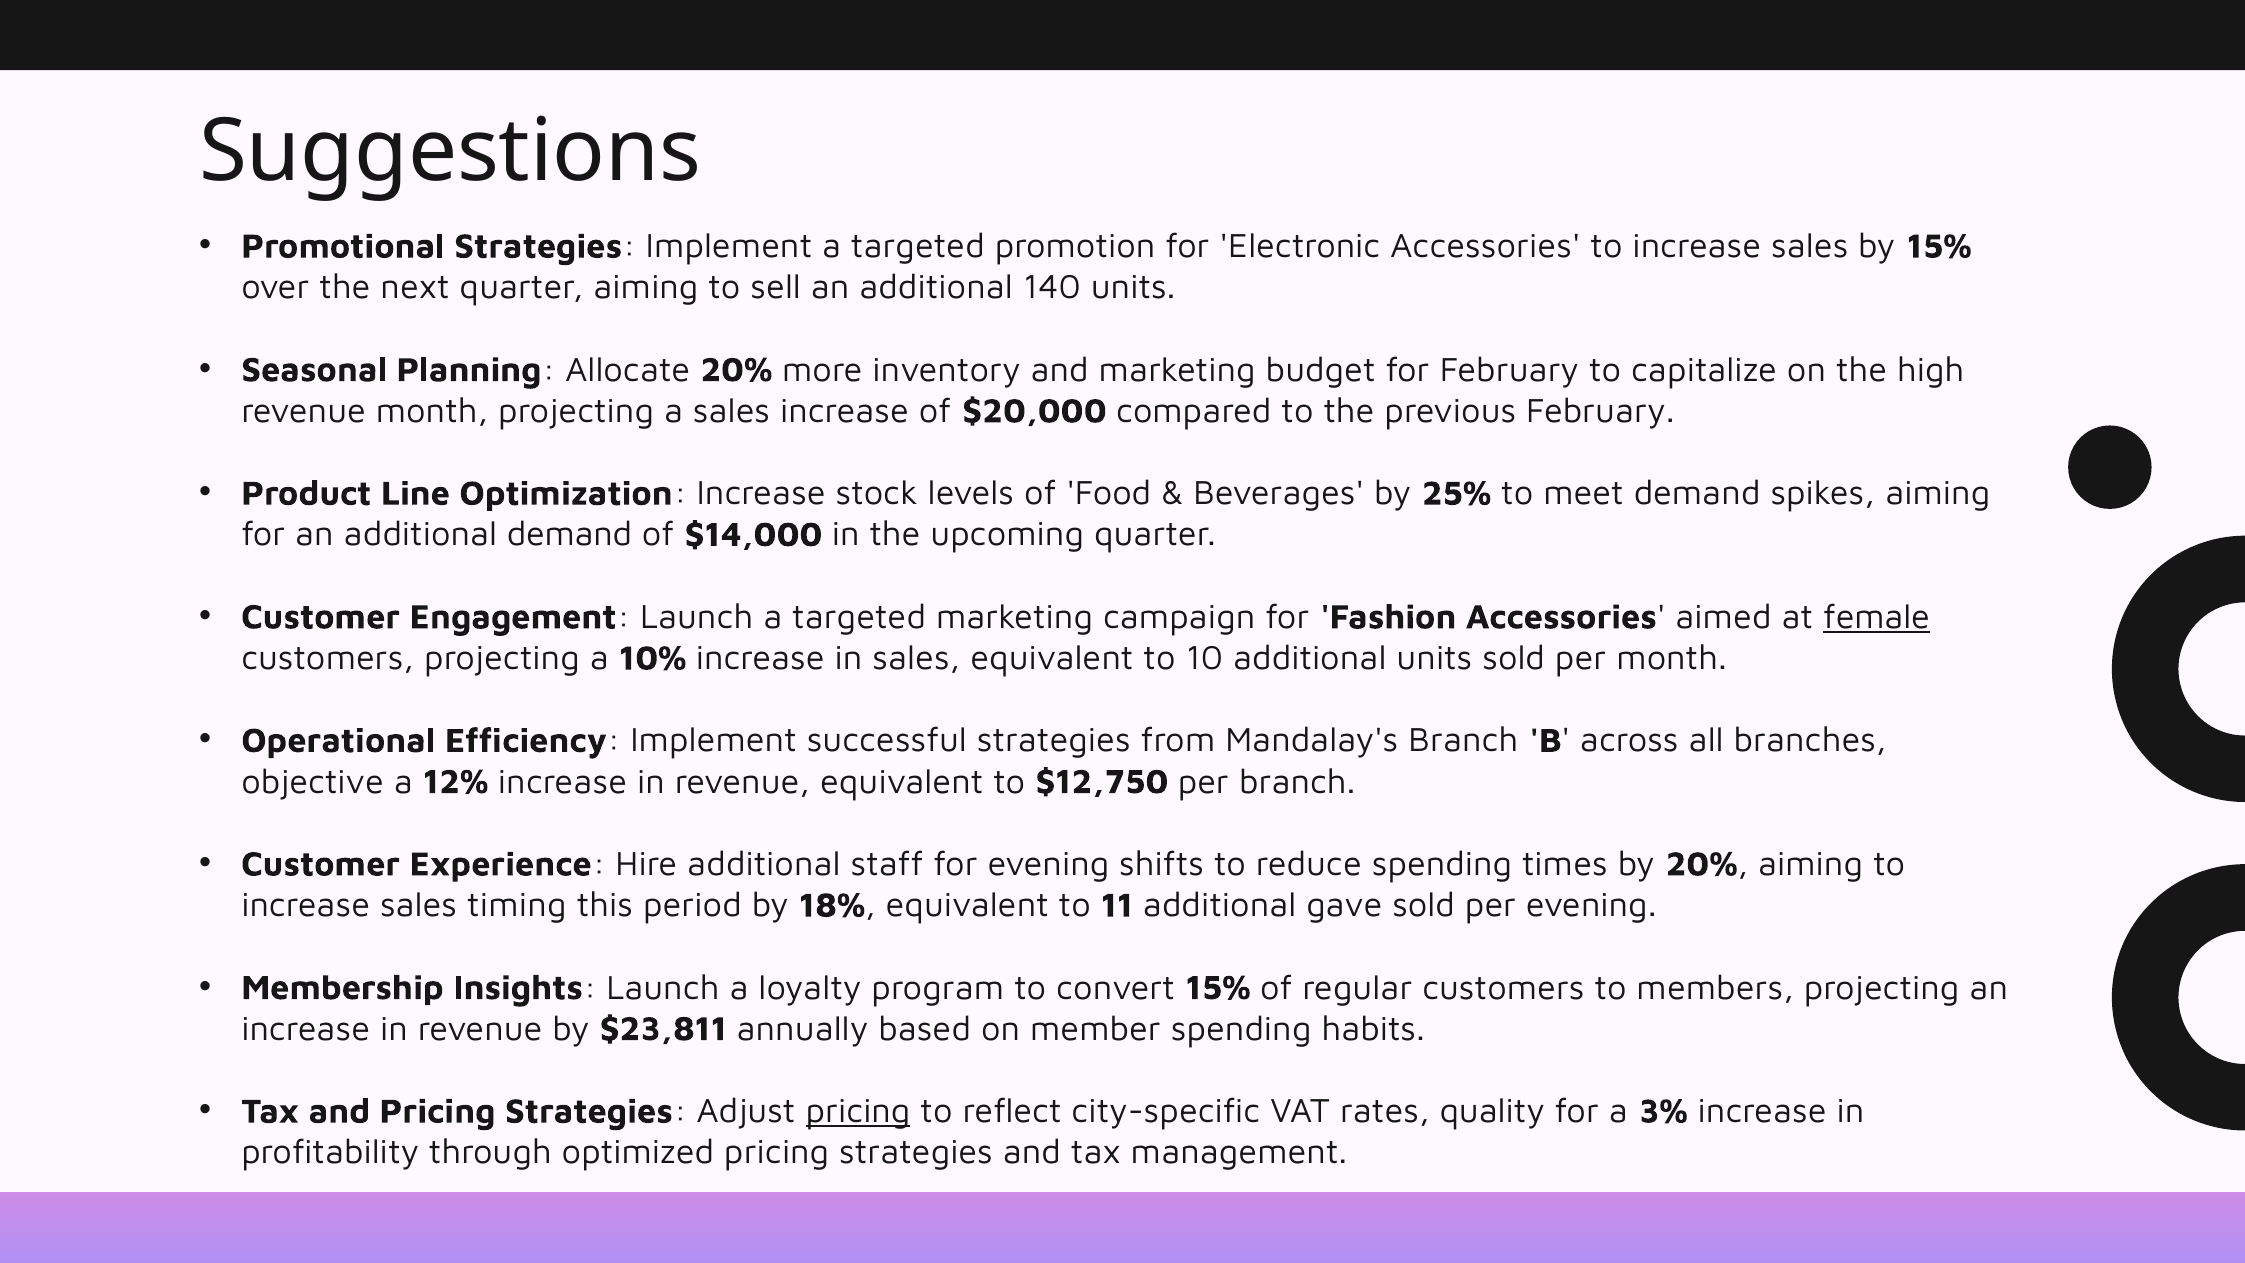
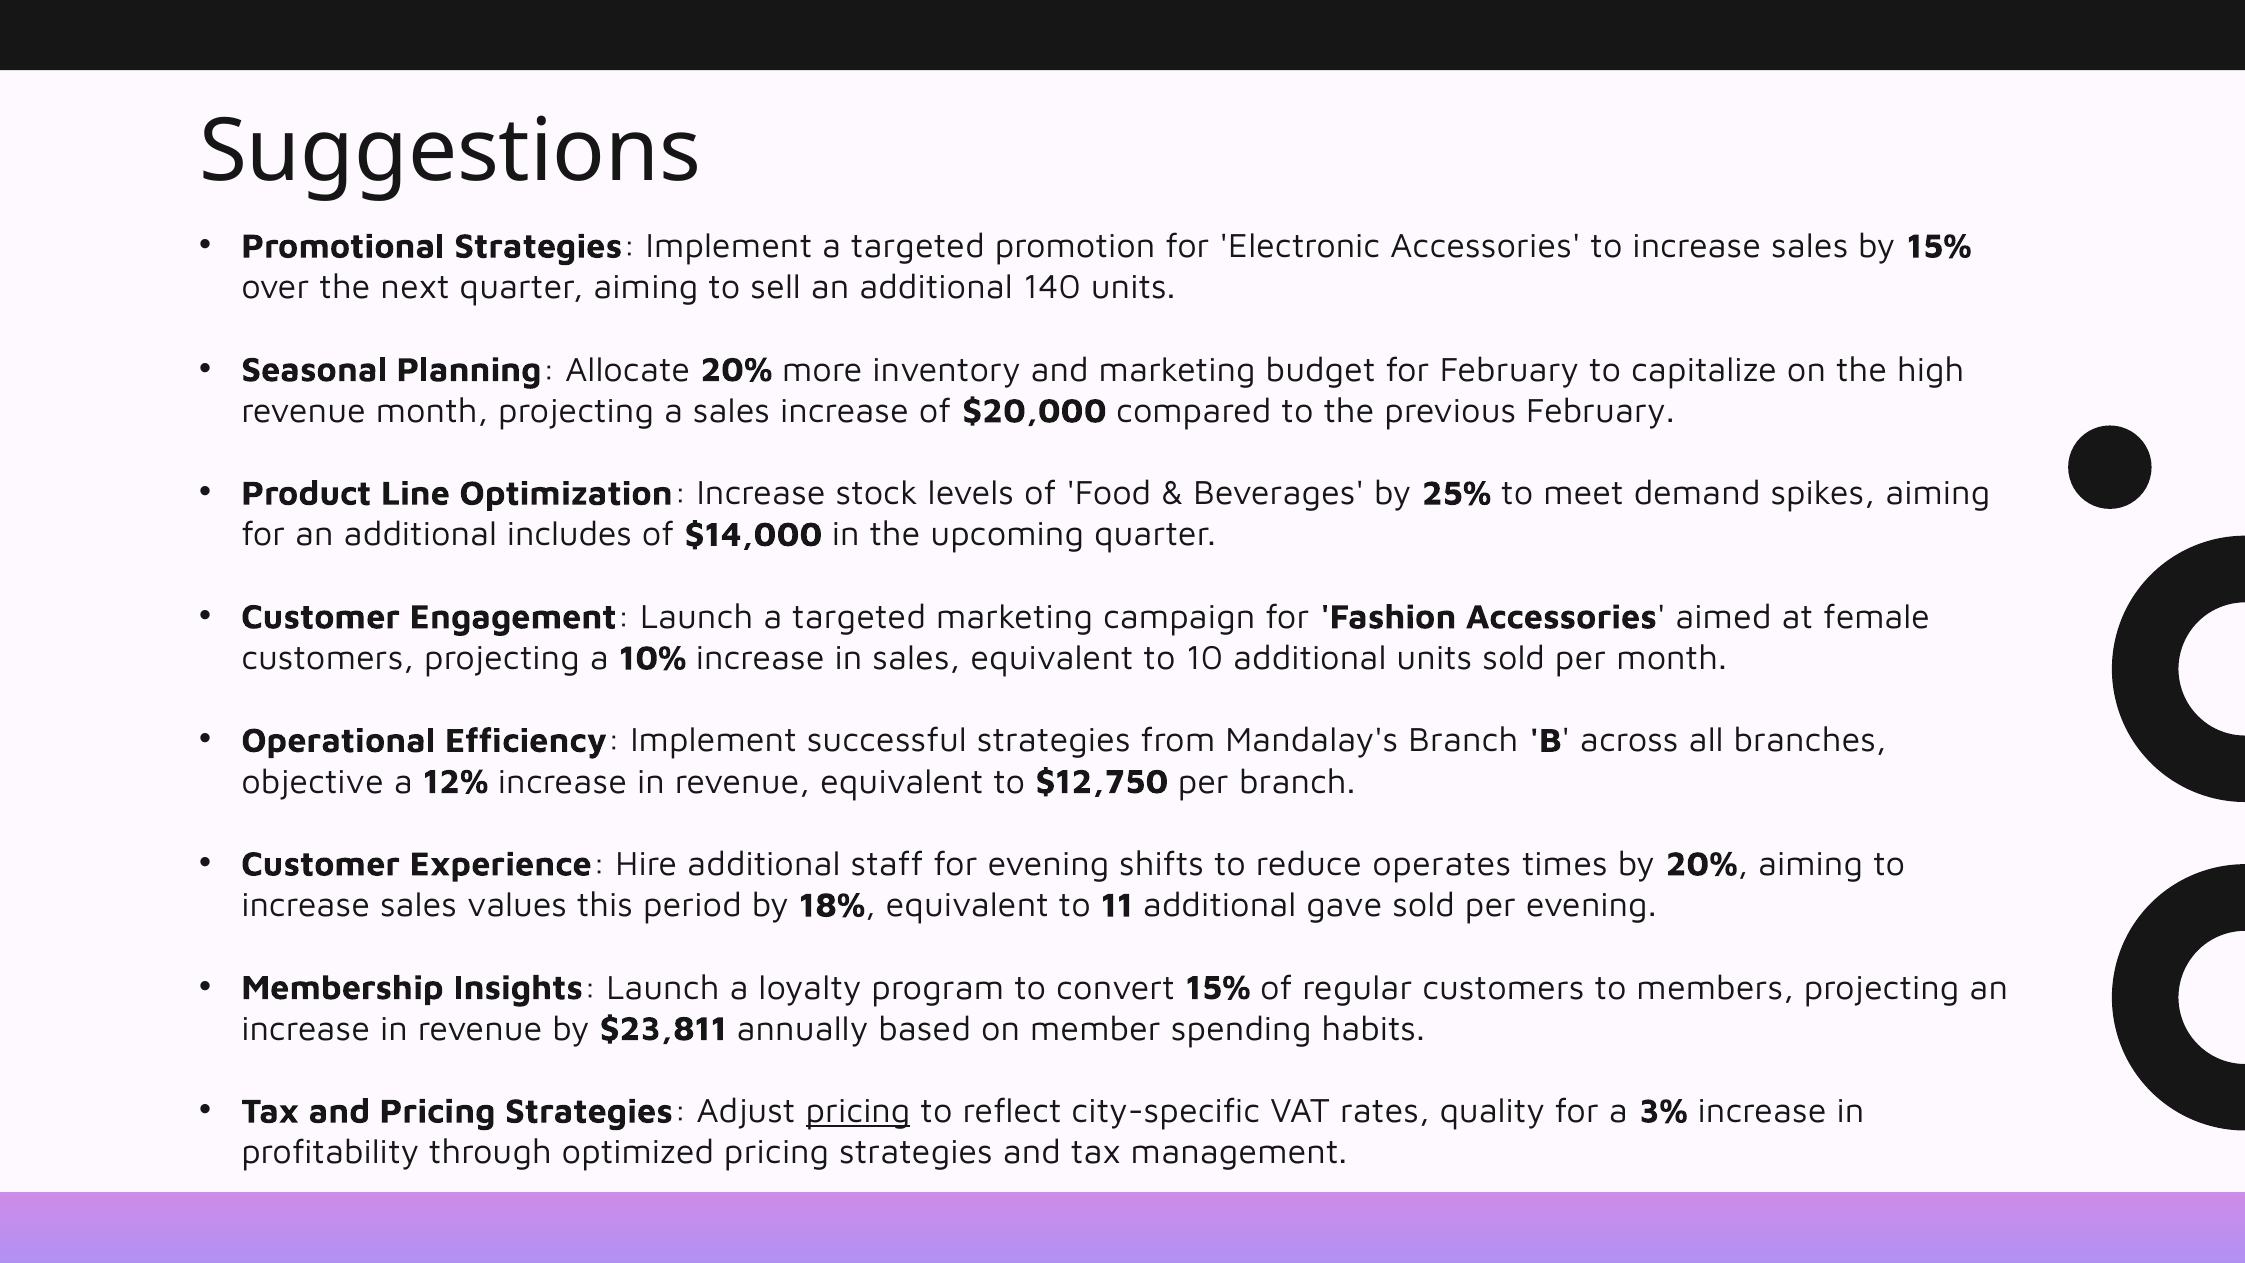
additional demand: demand -> includes
female underline: present -> none
reduce spending: spending -> operates
timing: timing -> values
